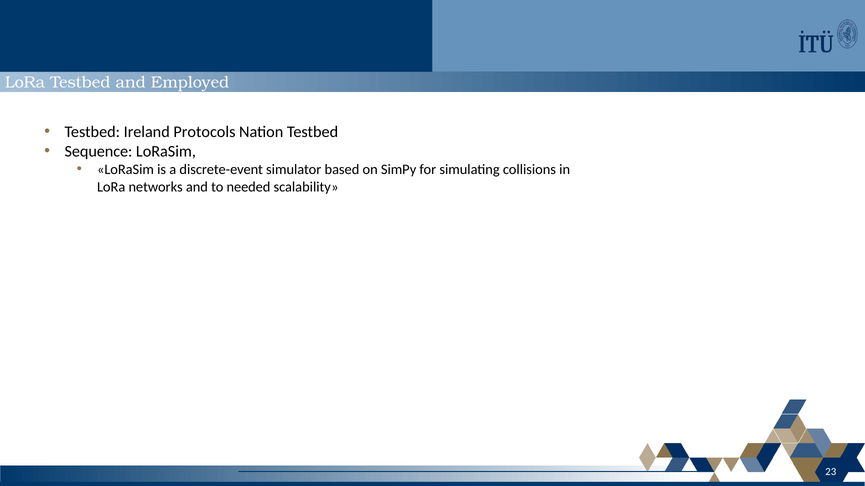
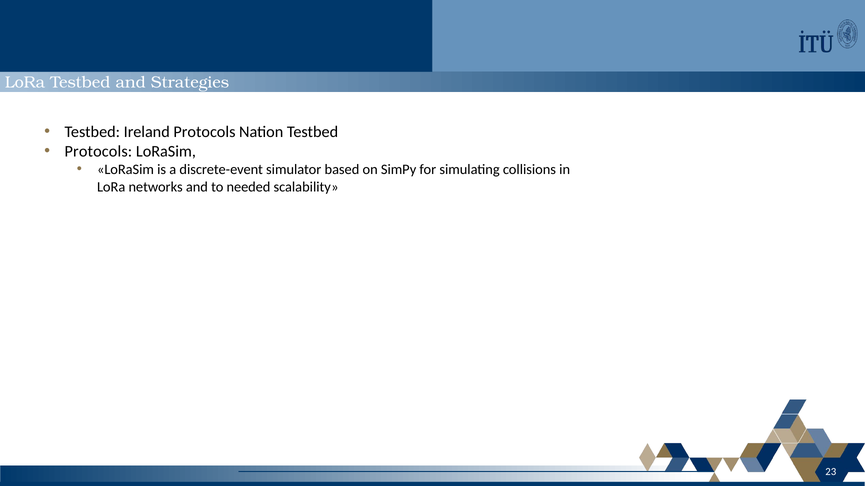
Employed: Employed -> Strategies
Sequence at (98, 151): Sequence -> Protocols
